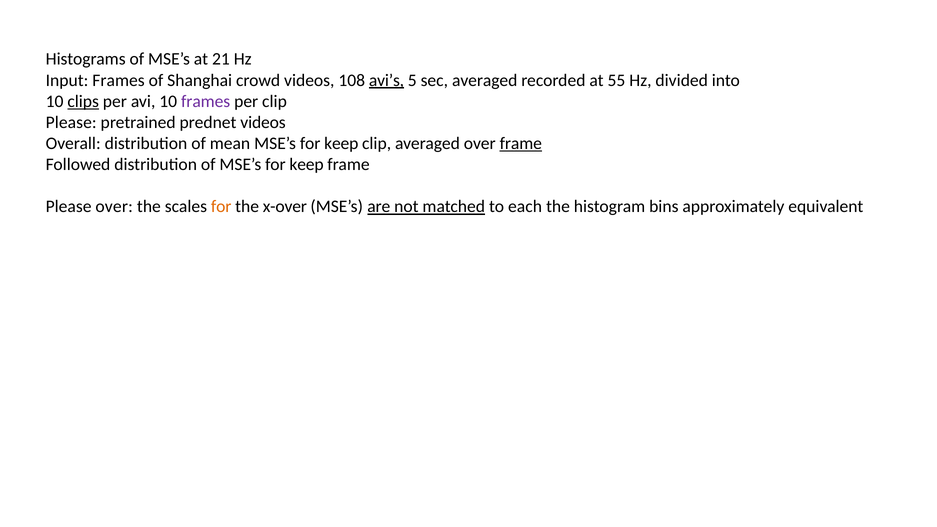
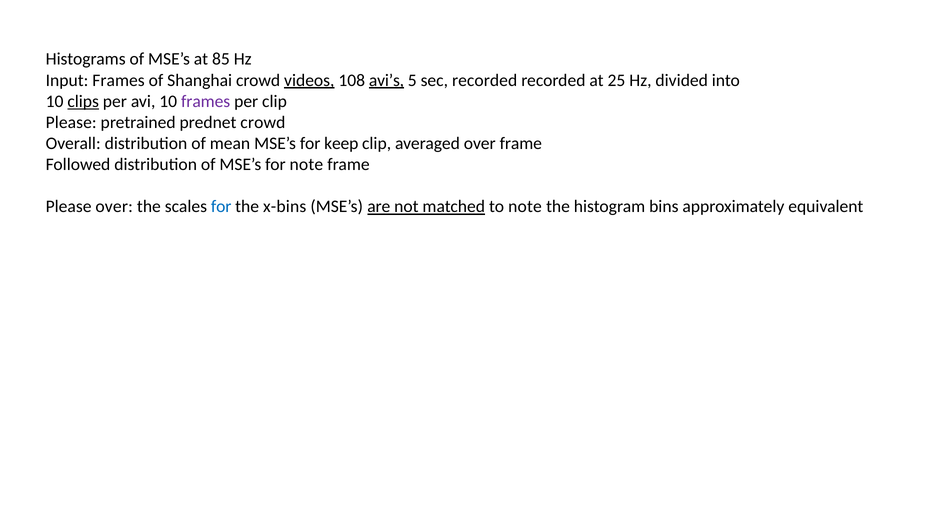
21: 21 -> 85
videos at (309, 80) underline: none -> present
sec averaged: averaged -> recorded
55: 55 -> 25
prednet videos: videos -> crowd
frame at (521, 143) underline: present -> none
of MSE’s for keep: keep -> note
for at (221, 207) colour: orange -> blue
x-over: x-over -> x-bins
to each: each -> note
